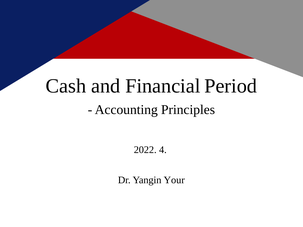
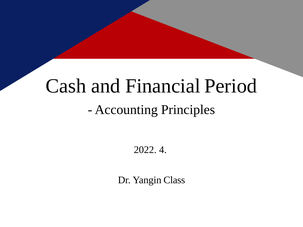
Your: Your -> Class
